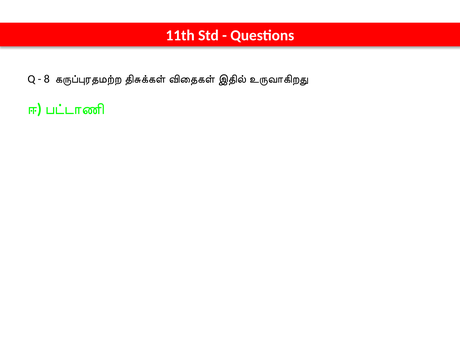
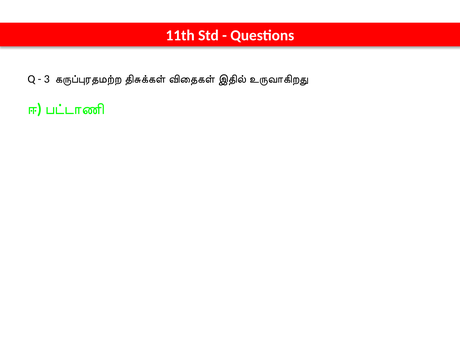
8: 8 -> 3
